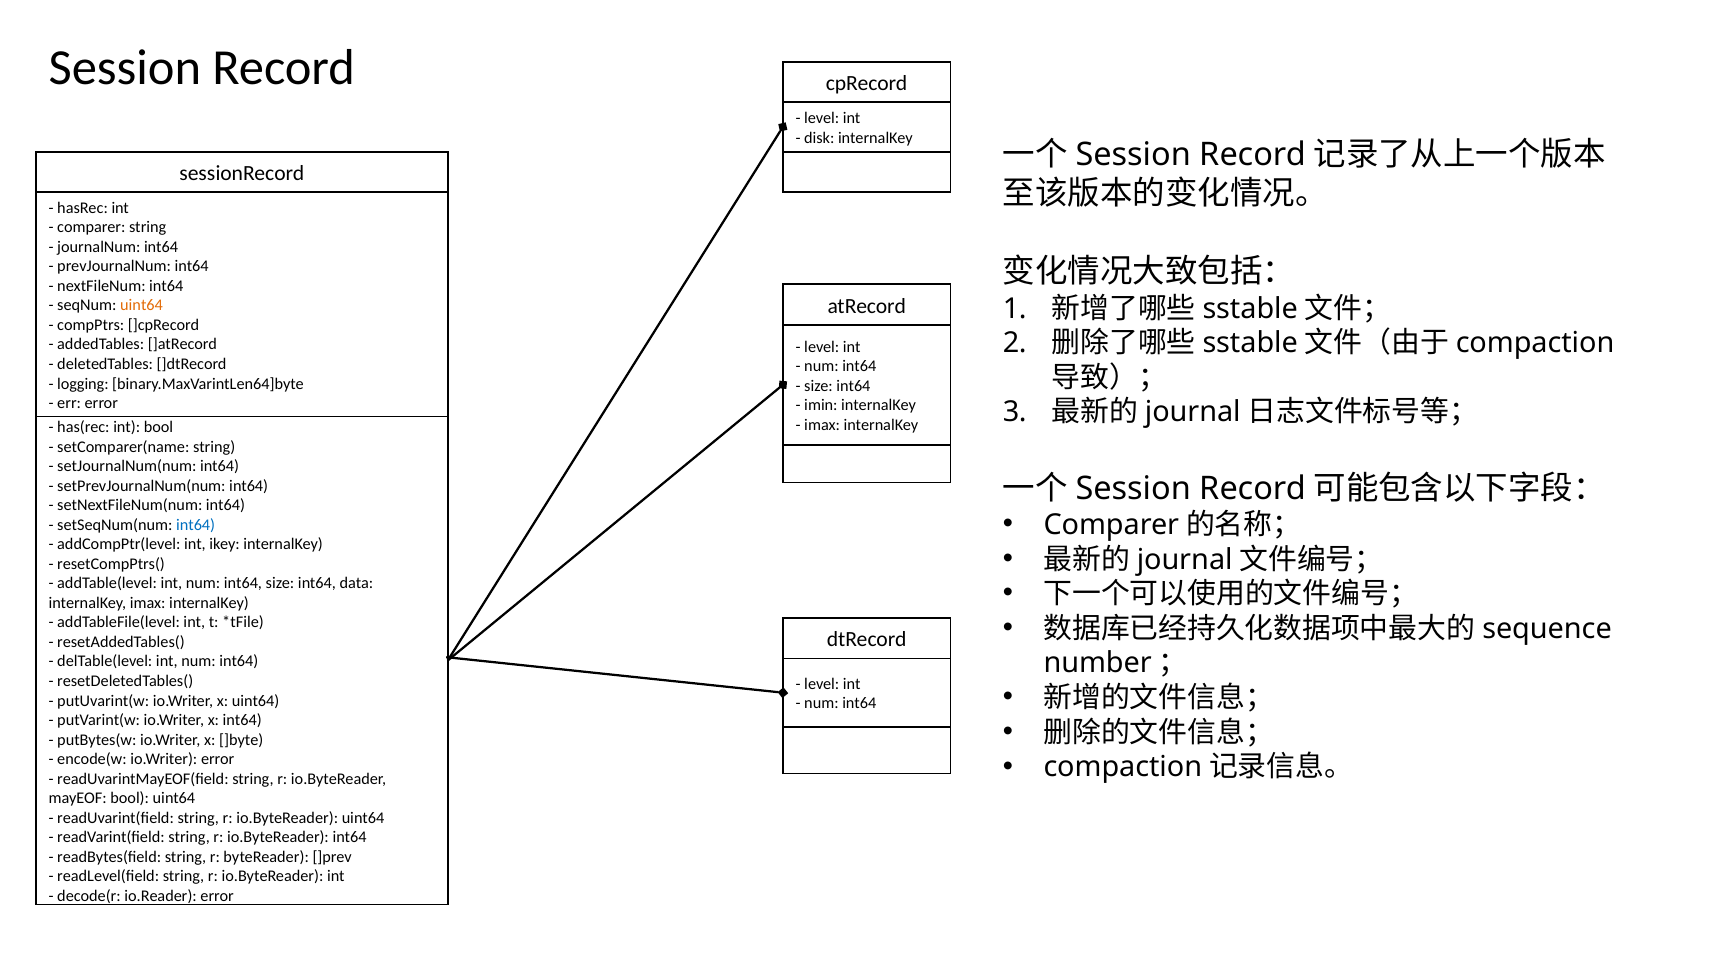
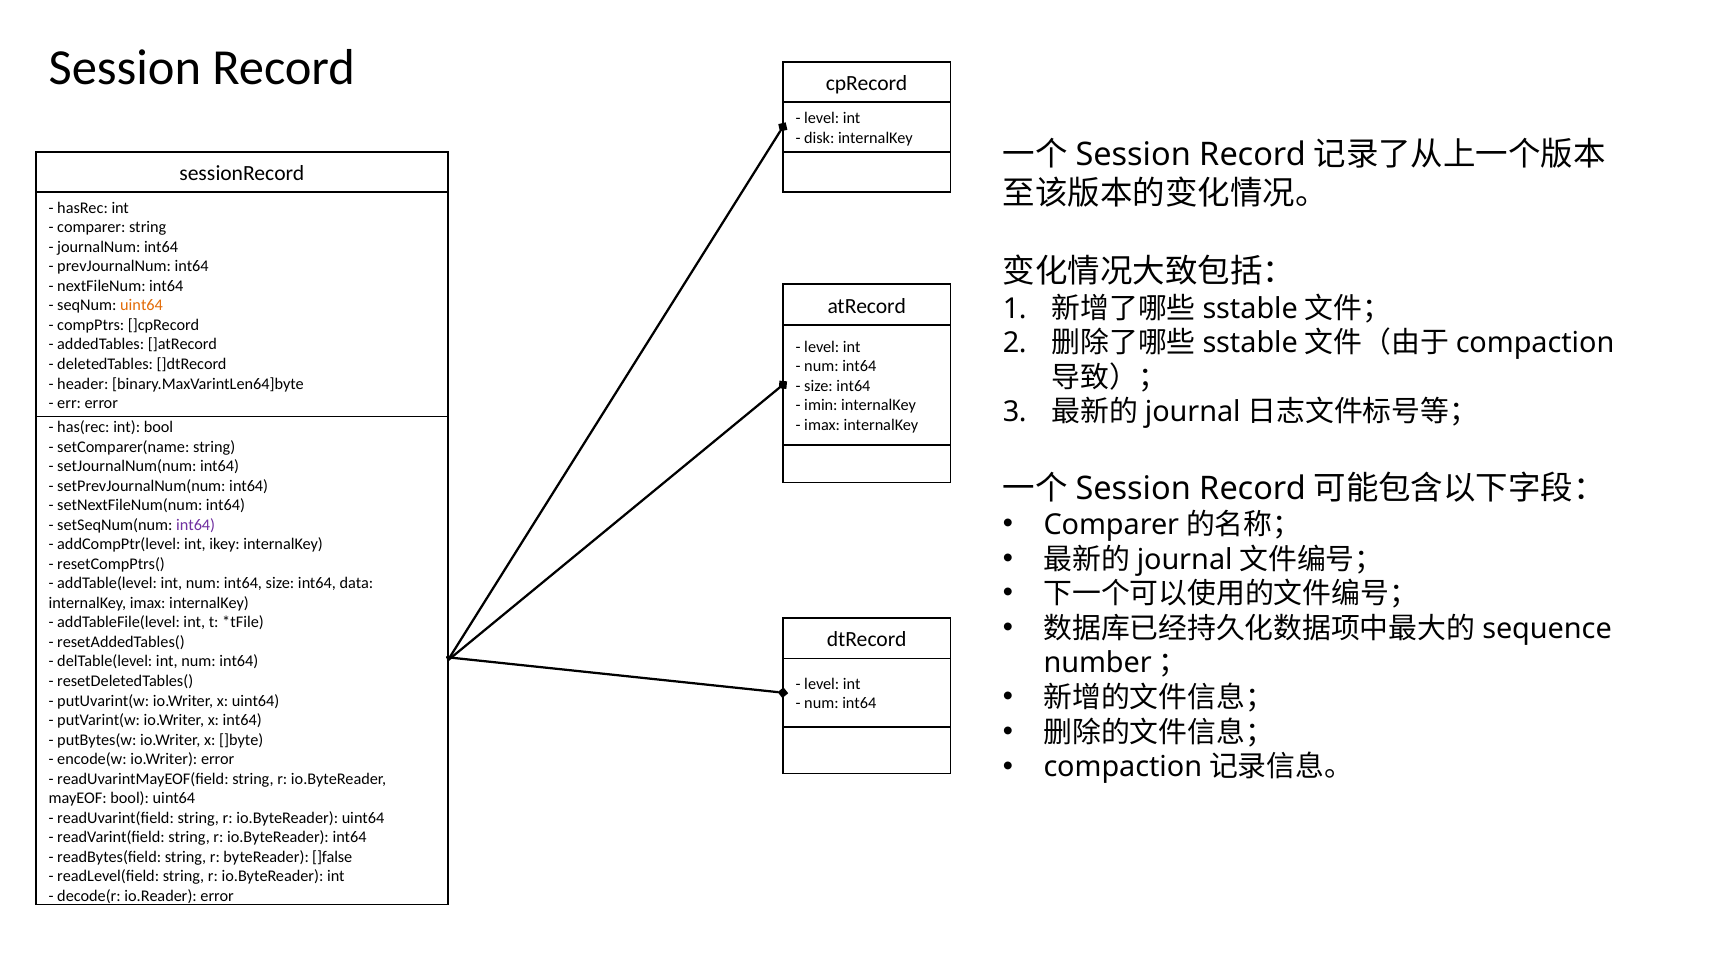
logging: logging -> header
int64 at (196, 525) colour: blue -> purple
]prev: ]prev -> ]false
